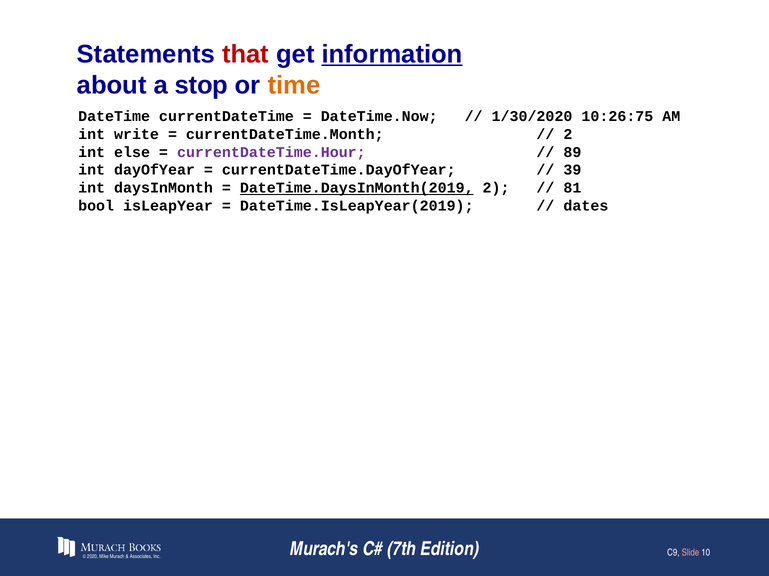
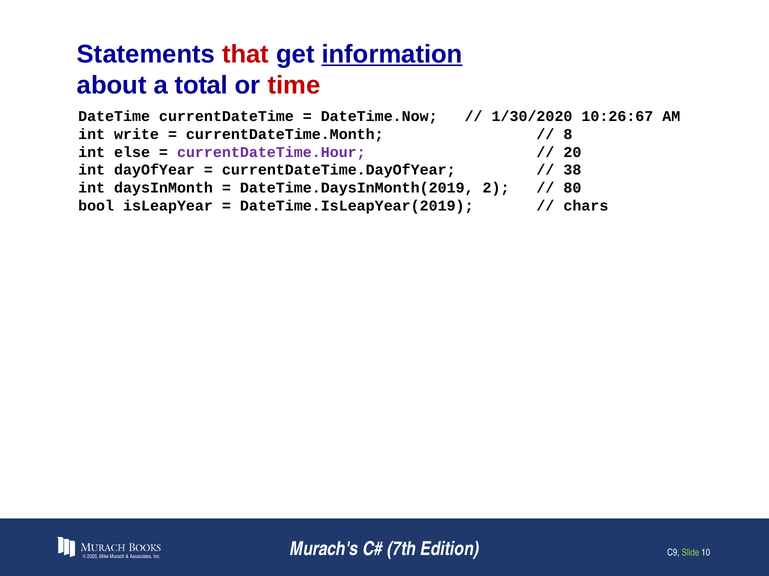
stop: stop -> total
time colour: orange -> red
10:26:75: 10:26:75 -> 10:26:67
2 at (568, 134): 2 -> 8
89: 89 -> 20
39: 39 -> 38
DateTime.DaysInMonth(2019 underline: present -> none
81: 81 -> 80
dates: dates -> chars
Slide colour: pink -> light green
